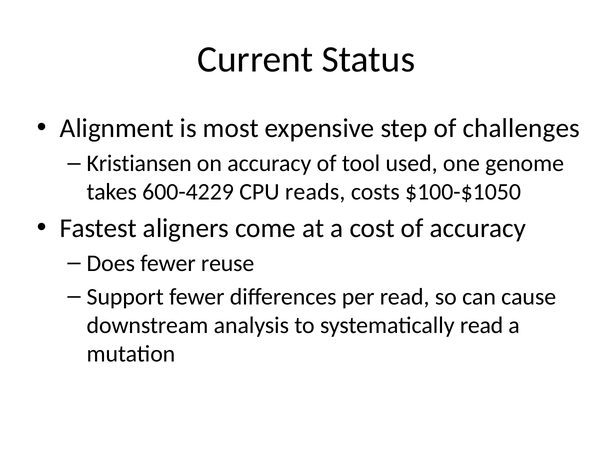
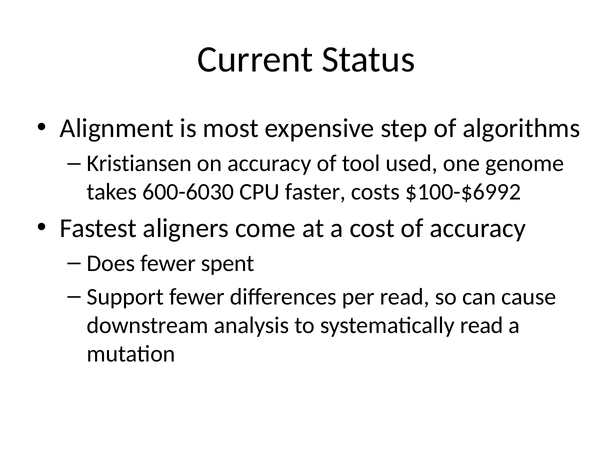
challenges: challenges -> algorithms
600-4229: 600-4229 -> 600-6030
reads: reads -> faster
$100-$1050: $100-$1050 -> $100-$6992
reuse: reuse -> spent
